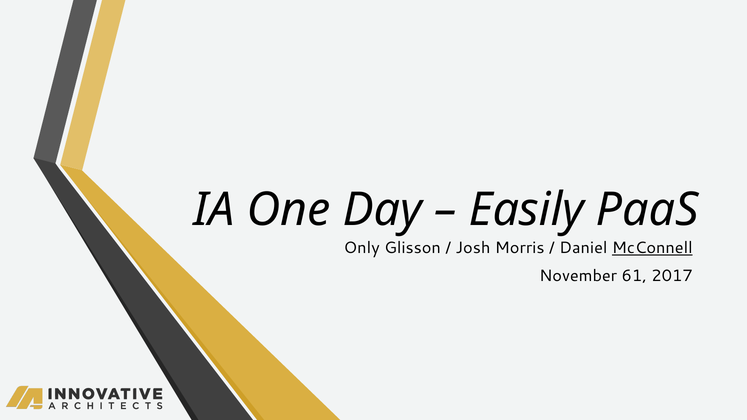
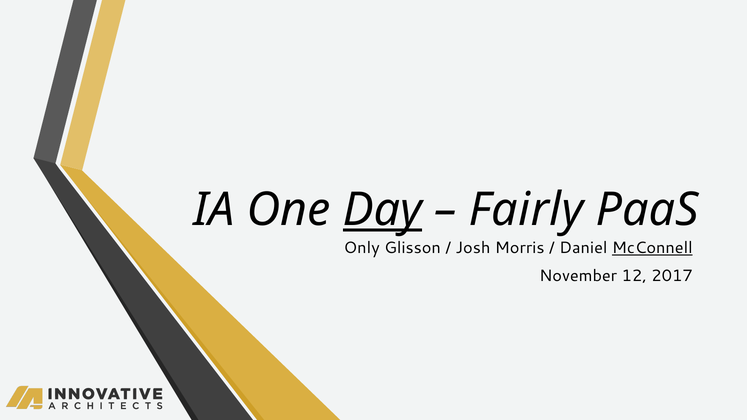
Day underline: none -> present
Easily: Easily -> Fairly
61: 61 -> 12
